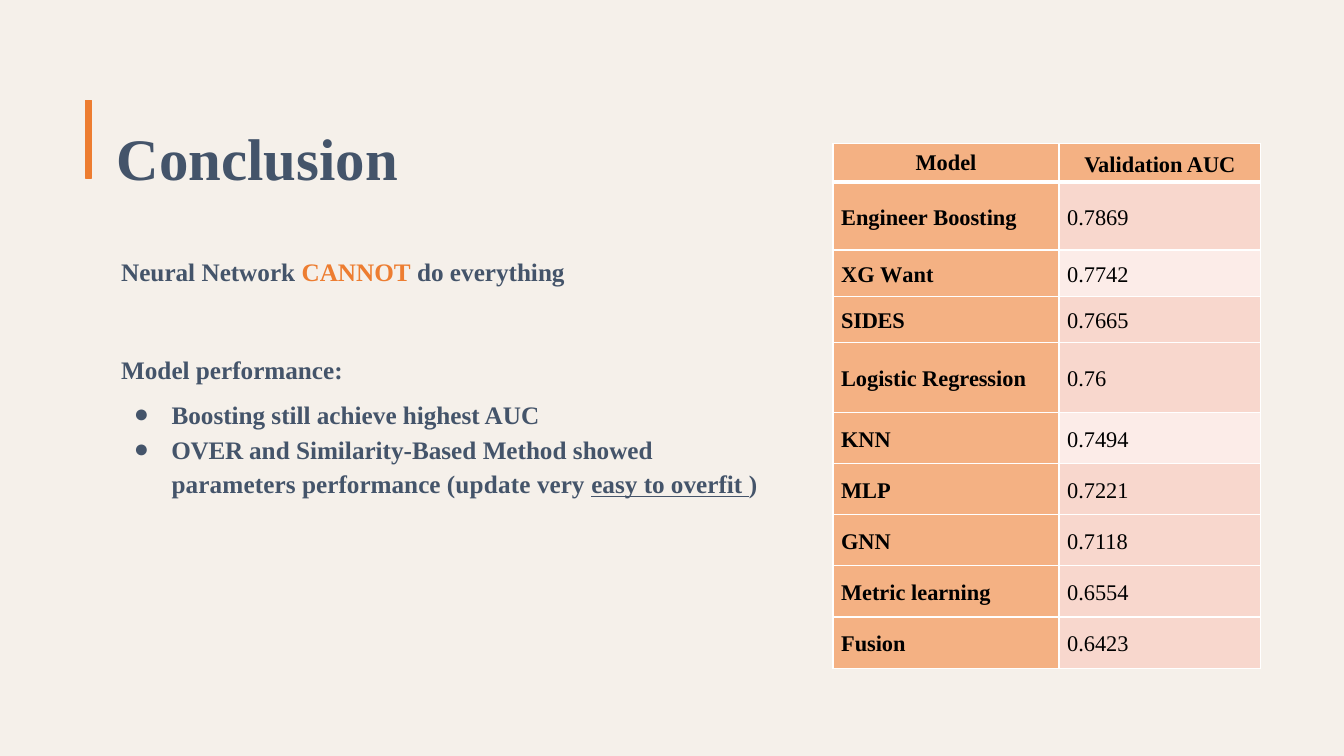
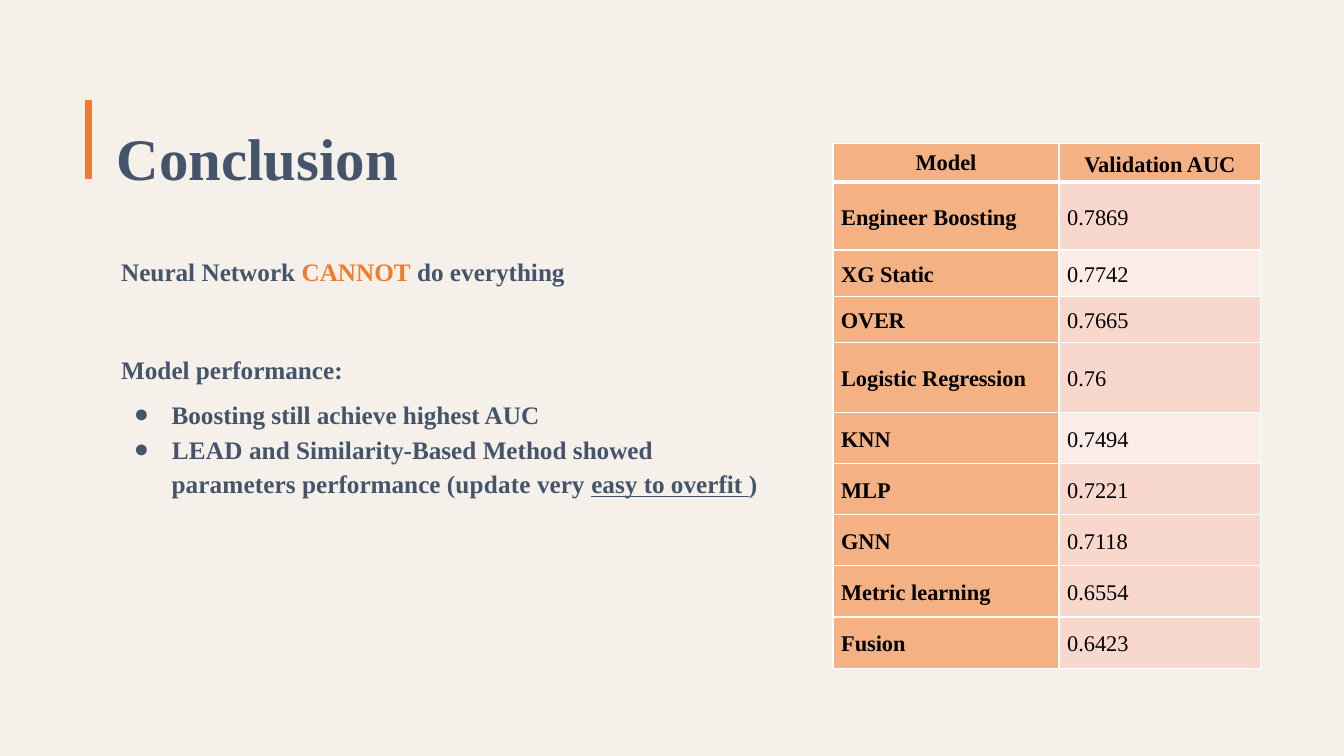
Want: Want -> Static
SIDES: SIDES -> OVER
OVER: OVER -> LEAD
